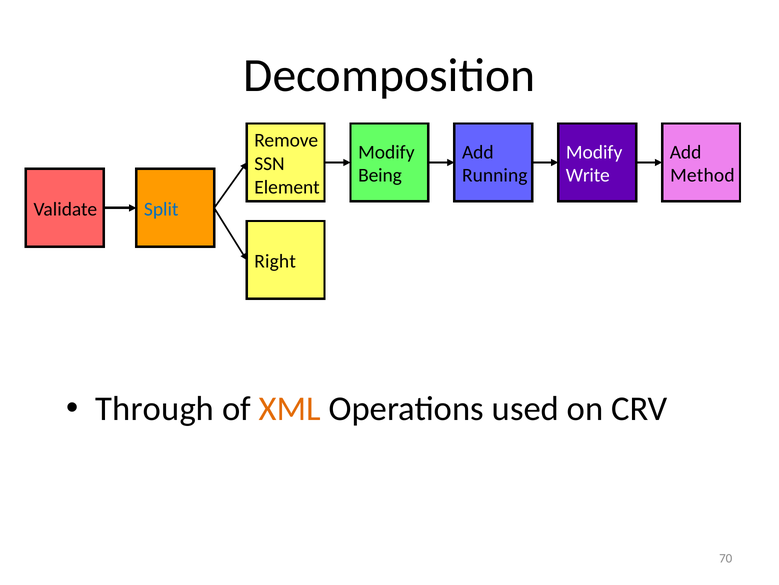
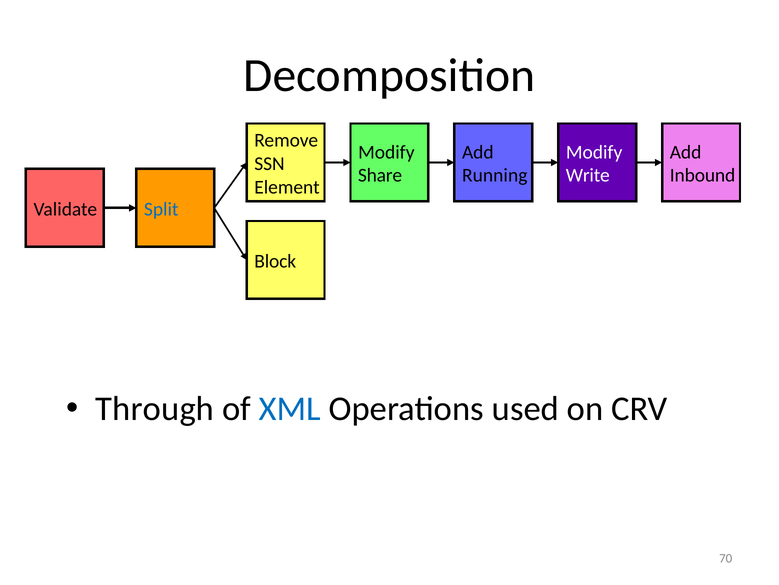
Being: Being -> Share
Method: Method -> Inbound
Right: Right -> Block
XML colour: orange -> blue
